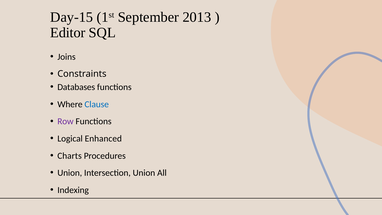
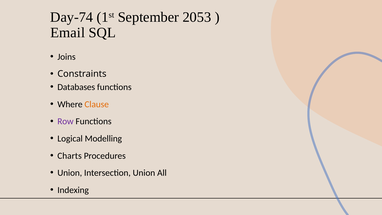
Day-15: Day-15 -> Day-74
2013: 2013 -> 2053
Editor: Editor -> Email
Clause colour: blue -> orange
Enhanced: Enhanced -> Modelling
